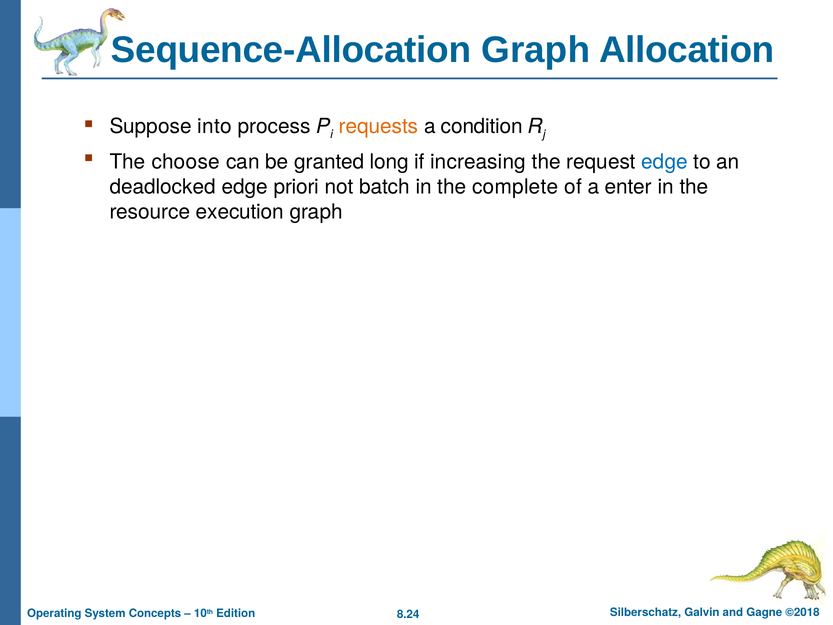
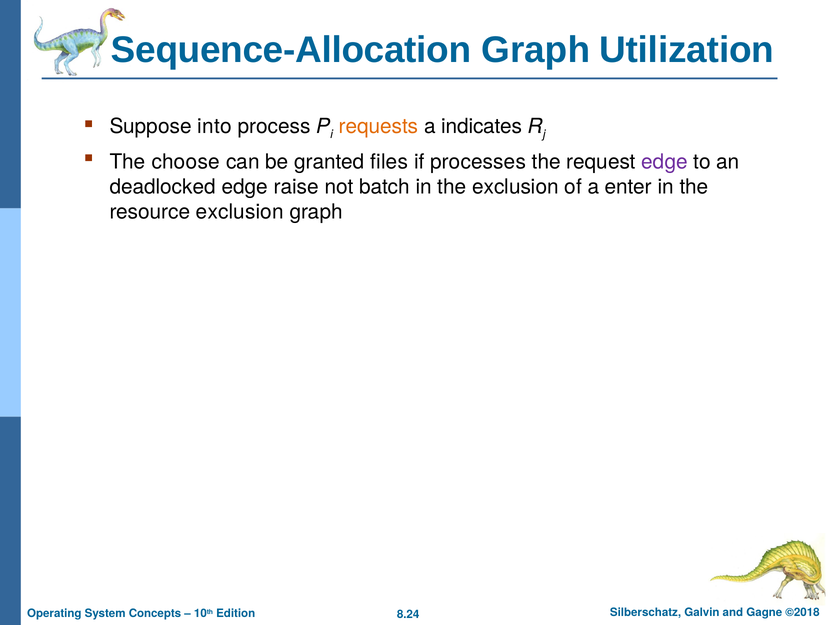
Allocation: Allocation -> Utilization
condition: condition -> indicates
long: long -> files
increasing: increasing -> processes
edge at (665, 162) colour: blue -> purple
priori: priori -> raise
the complete: complete -> exclusion
resource execution: execution -> exclusion
